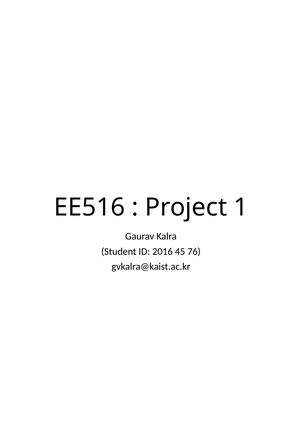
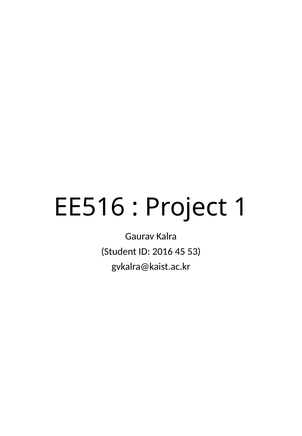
76: 76 -> 53
